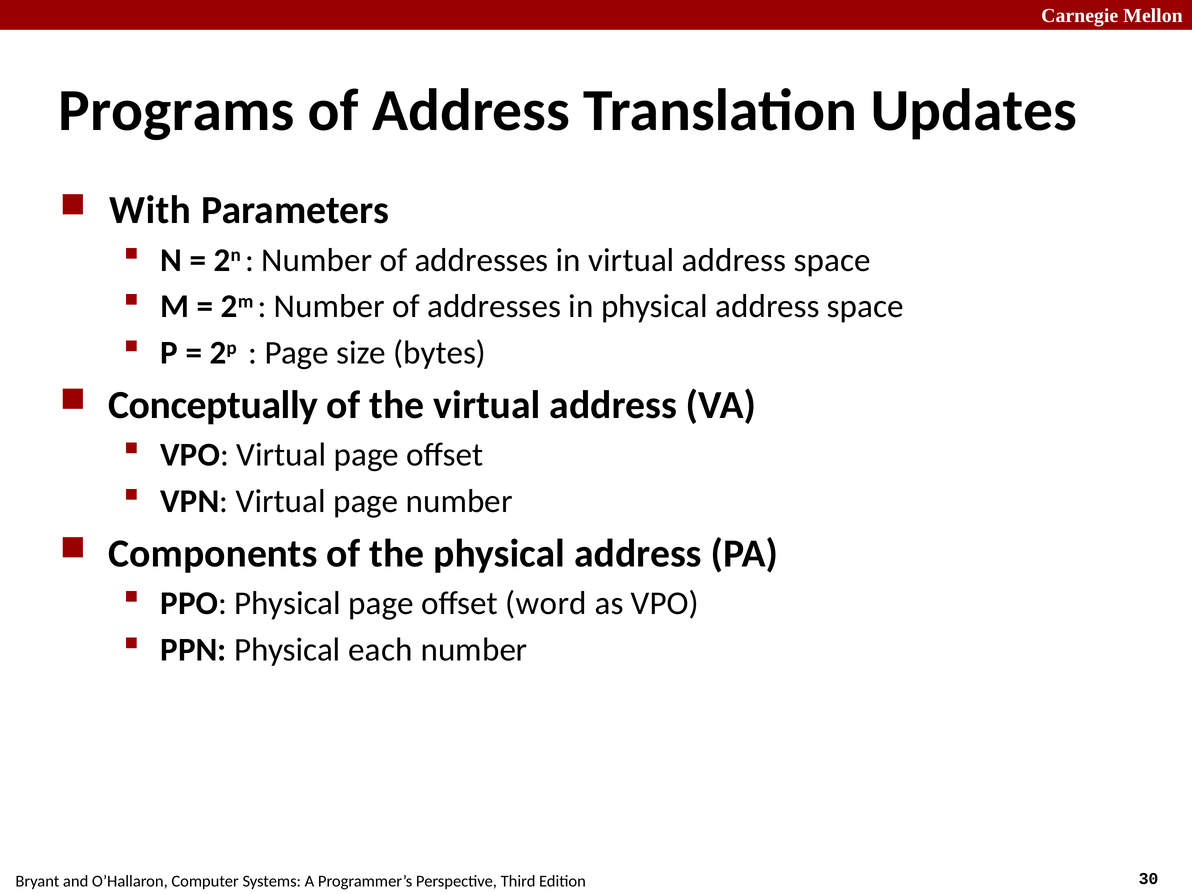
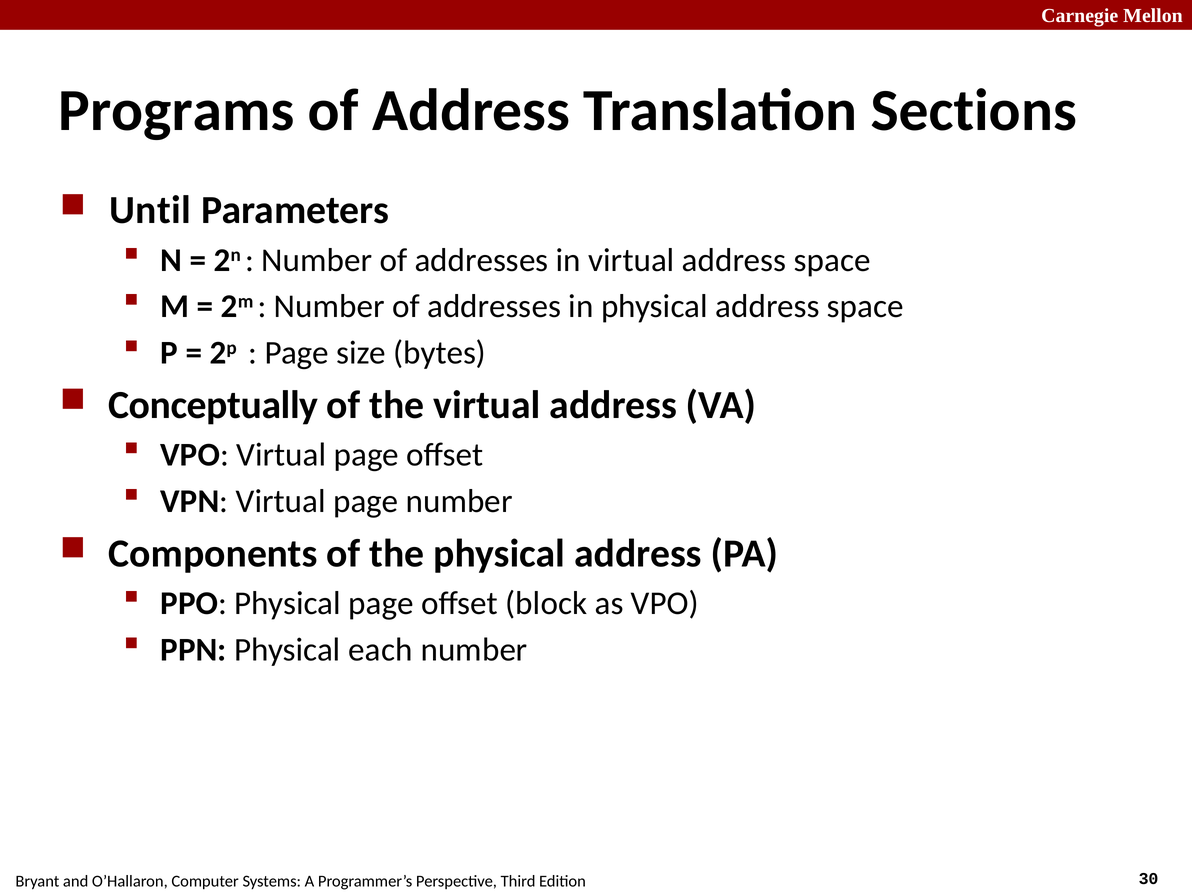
Updates: Updates -> Sections
With: With -> Until
word: word -> block
